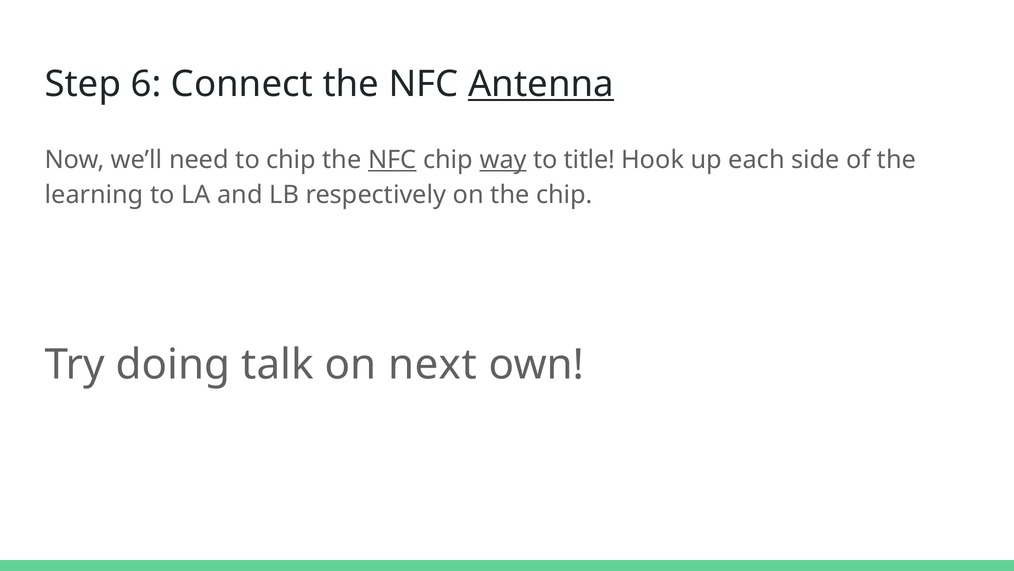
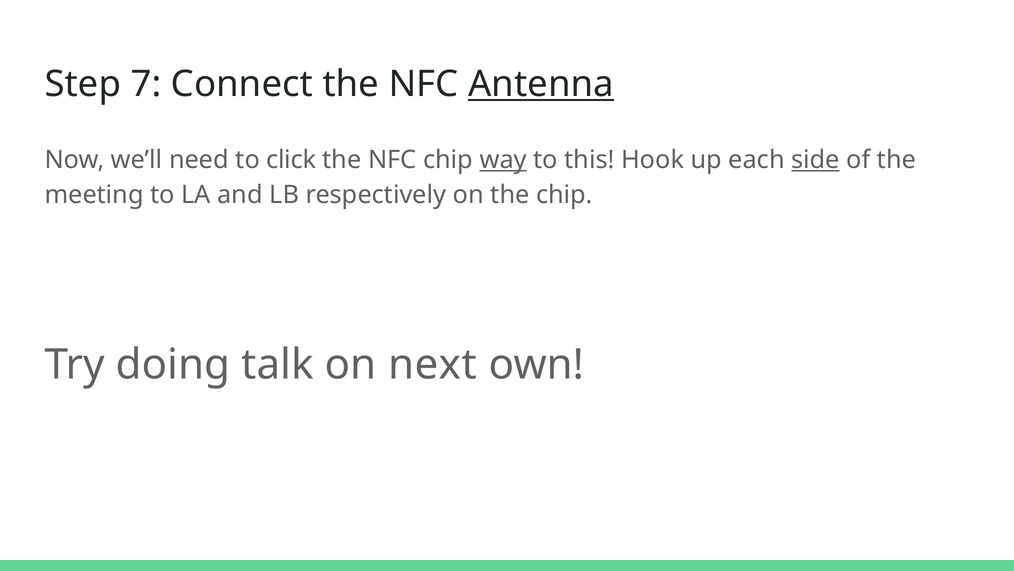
6: 6 -> 7
to chip: chip -> click
NFC at (392, 159) underline: present -> none
title: title -> this
side underline: none -> present
learning: learning -> meeting
